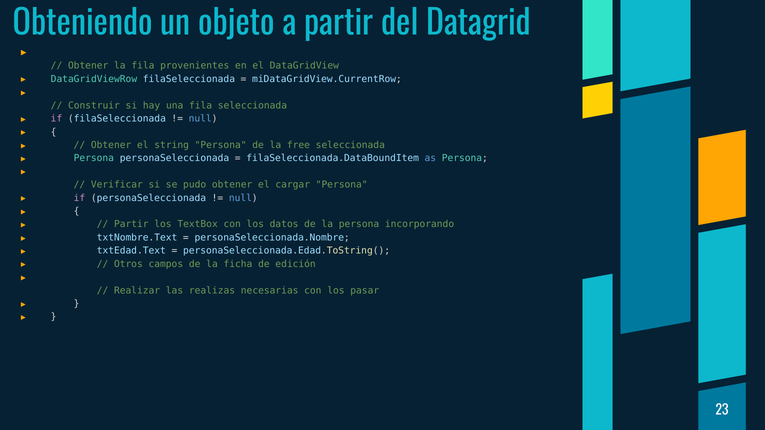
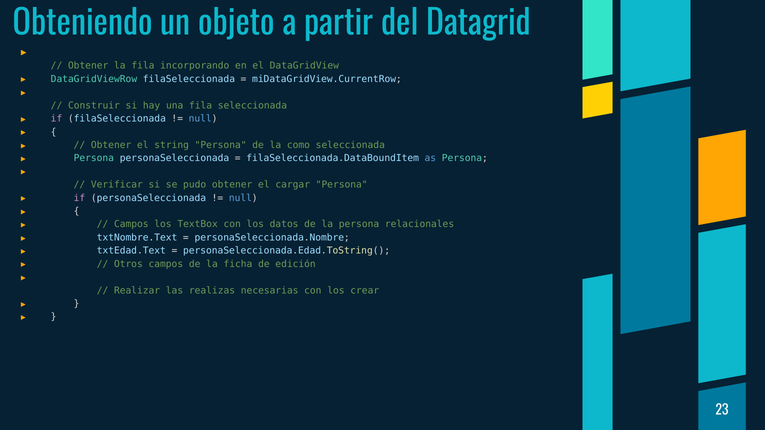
provenientes: provenientes -> incorporando
free: free -> como
Partir at (131, 225): Partir -> Campos
incorporando: incorporando -> relacionales
pasar: pasar -> crear
